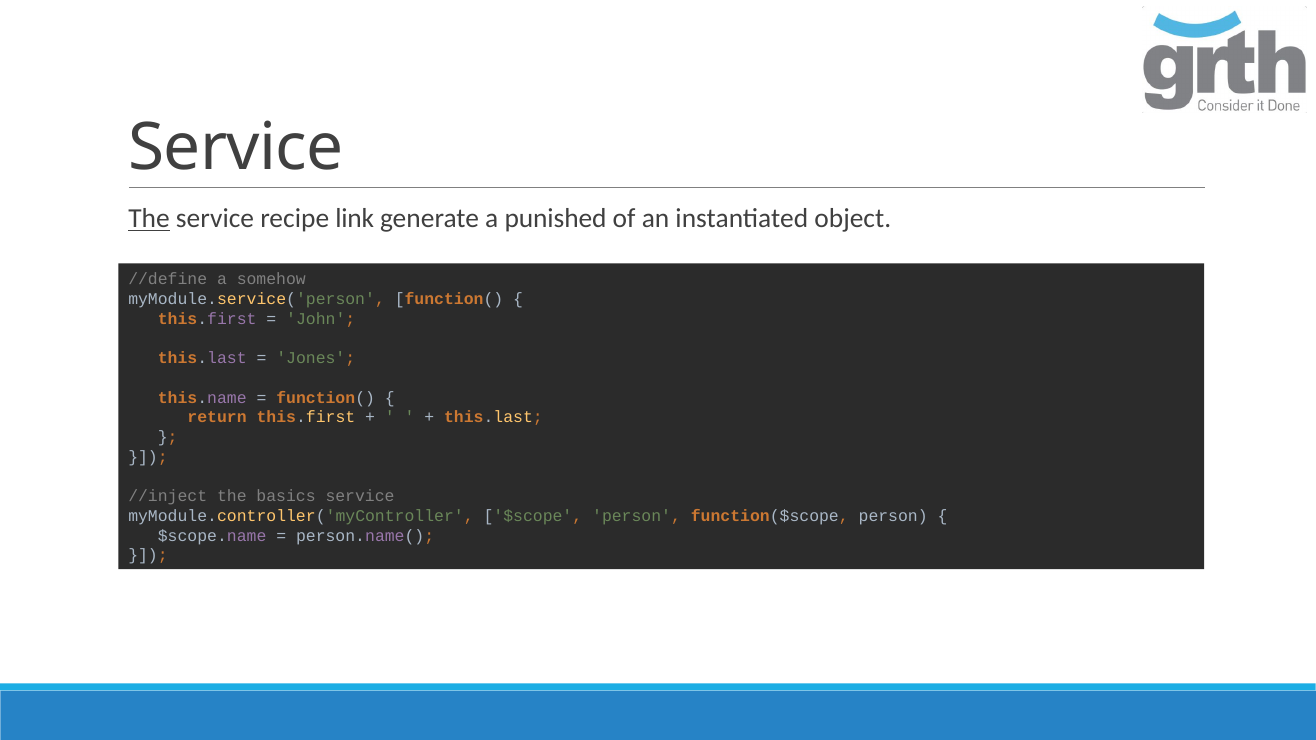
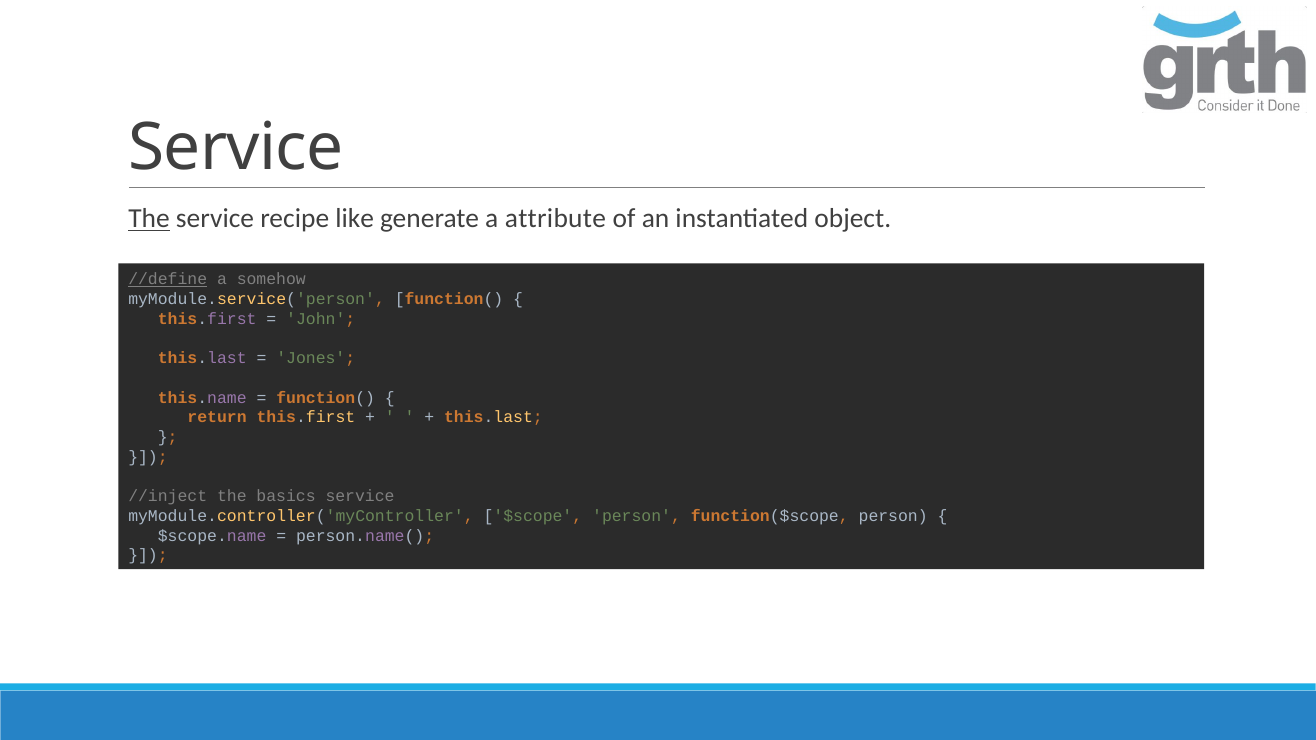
link: link -> like
punished: punished -> attribute
//define underline: none -> present
